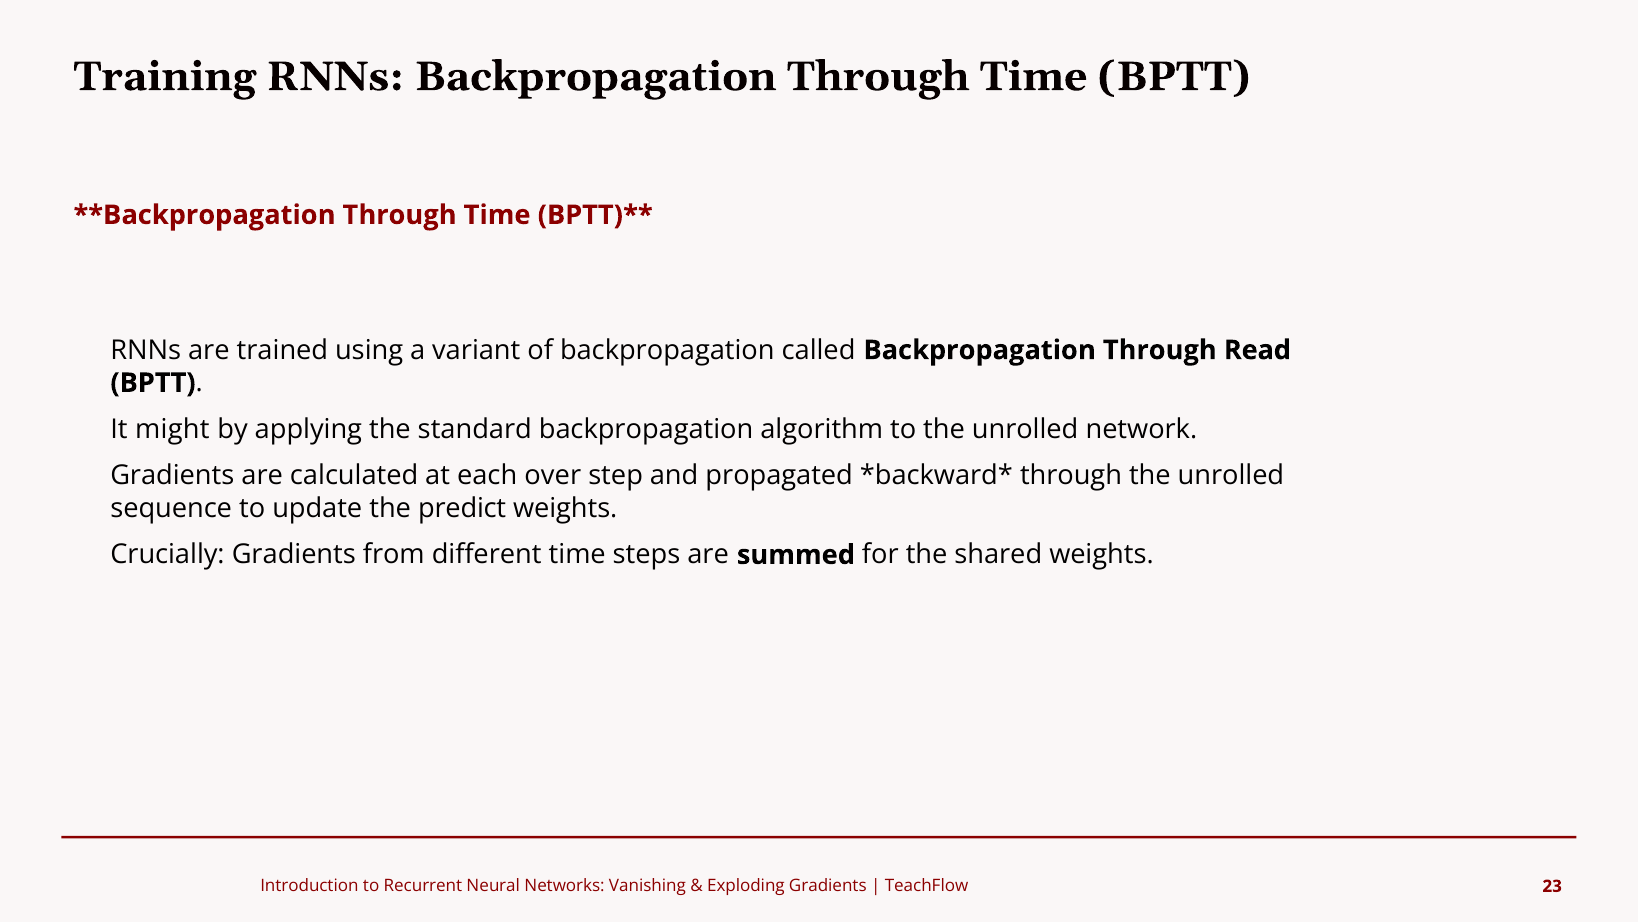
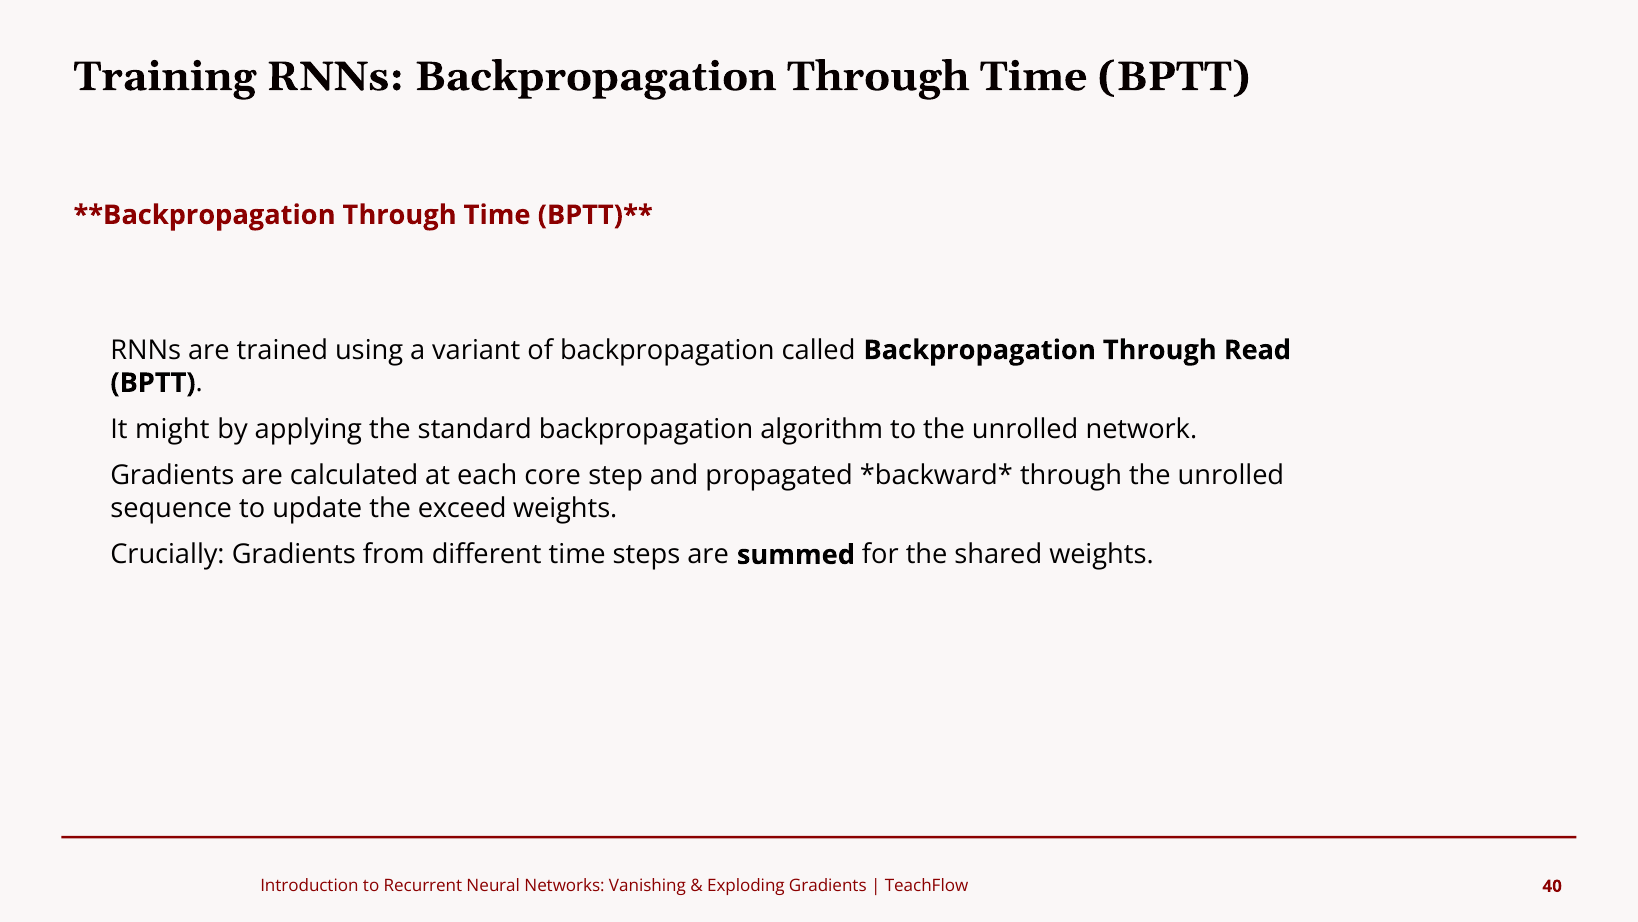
over: over -> core
predict: predict -> exceed
23: 23 -> 40
